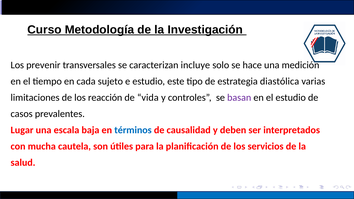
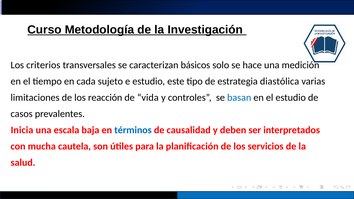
prevenir: prevenir -> criterios
incluye: incluye -> básicos
basan colour: purple -> blue
Lugar: Lugar -> Inicia
